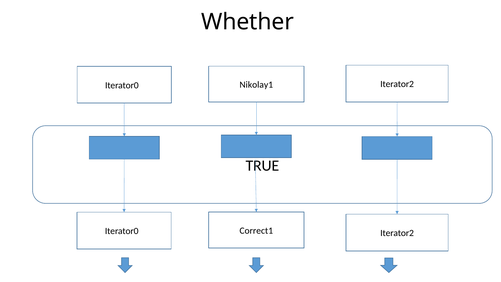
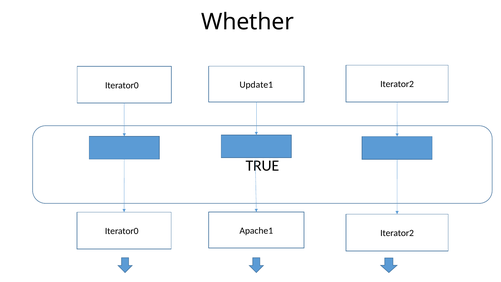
Nikolay1: Nikolay1 -> Update1
Correct1: Correct1 -> Apache1
